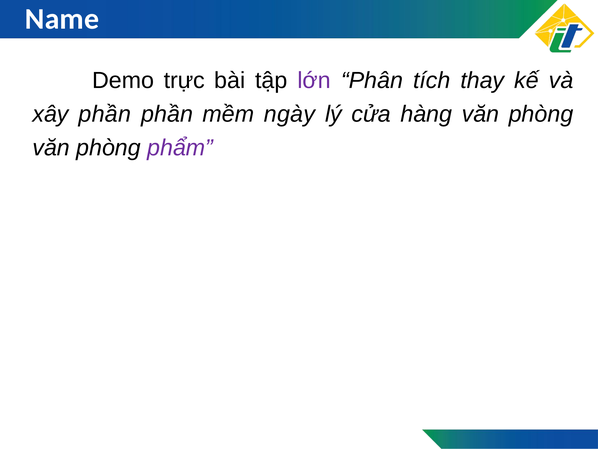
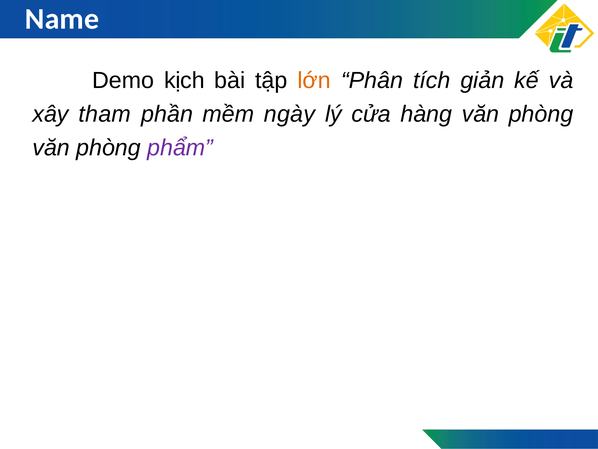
trực: trực -> kịch
lớn colour: purple -> orange
thay: thay -> giản
xây phần: phần -> tham
